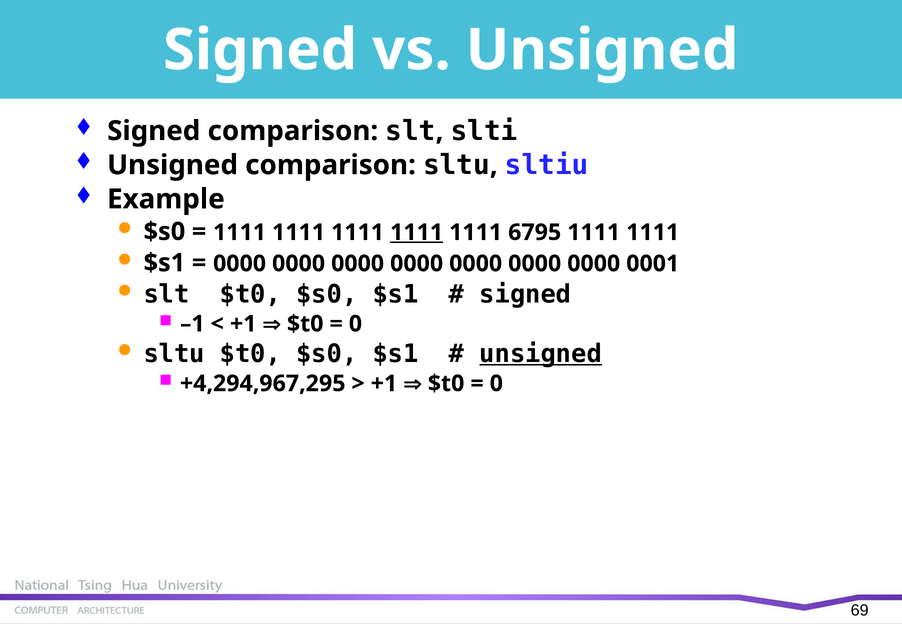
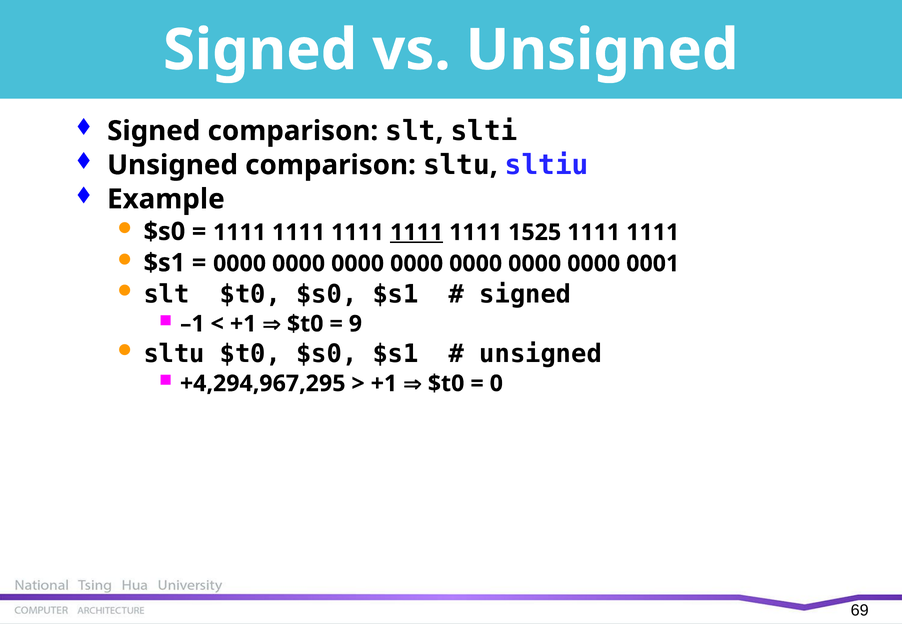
6795: 6795 -> 1525
0 at (355, 324): 0 -> 9
unsigned at (541, 354) underline: present -> none
